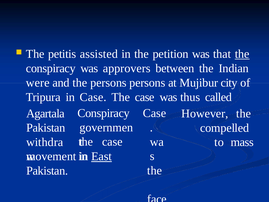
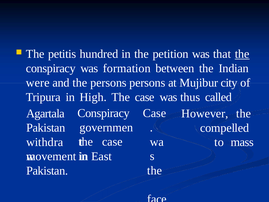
assisted: assisted -> hundred
approvers: approvers -> formation
Tripura in Case: Case -> High
East underline: present -> none
